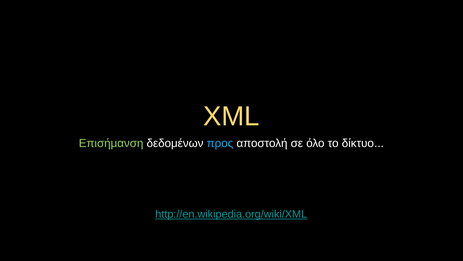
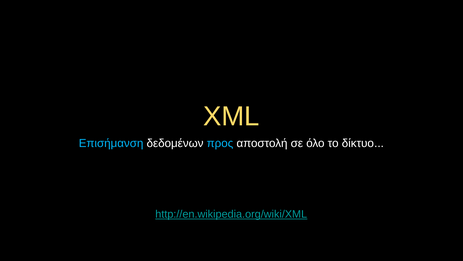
Επισήμανση colour: light green -> light blue
